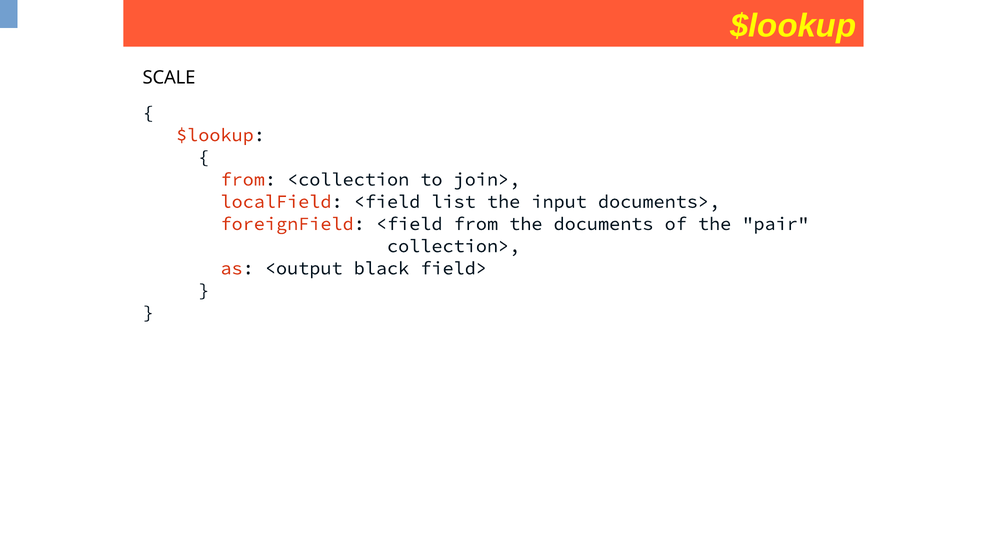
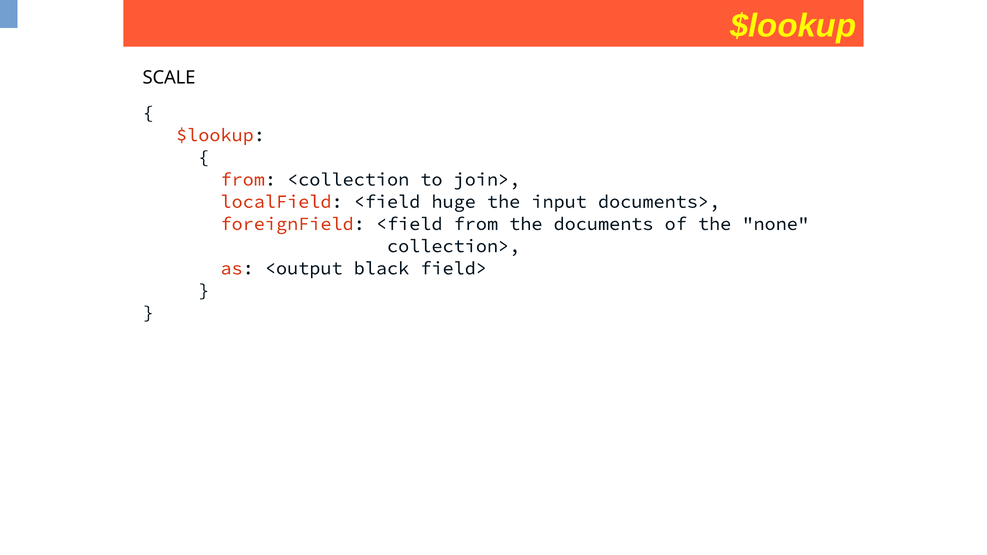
list: list -> huge
pair: pair -> none
